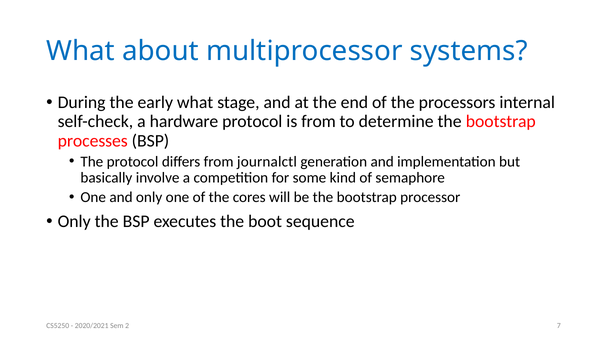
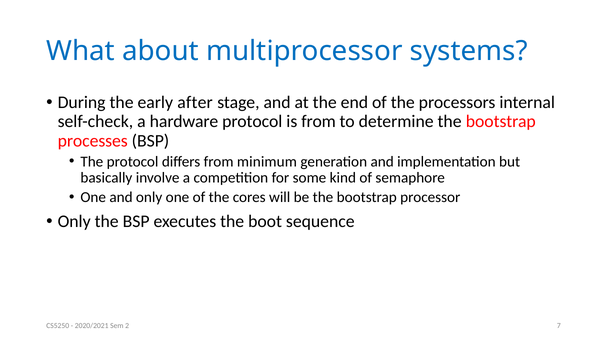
early what: what -> after
journalctl: journalctl -> minimum
